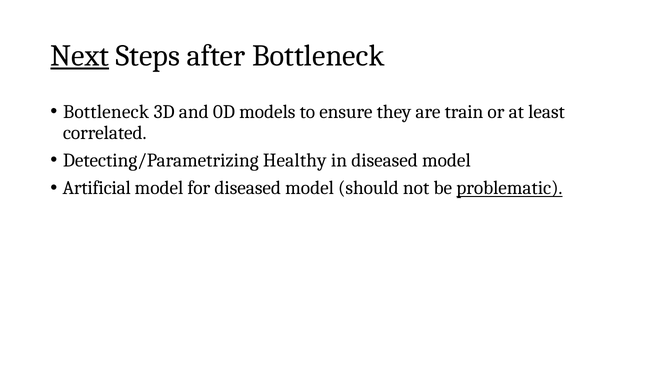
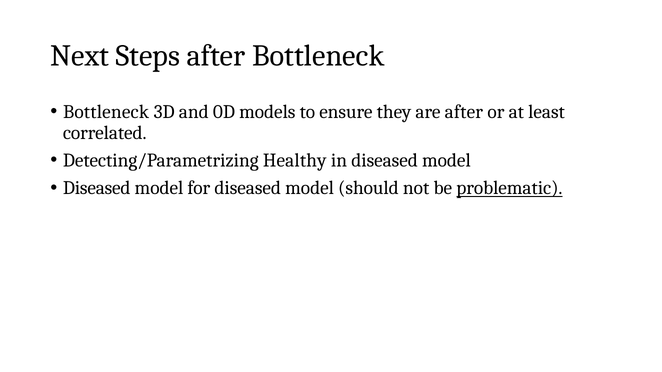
Next underline: present -> none
are train: train -> after
Artificial at (97, 188): Artificial -> Diseased
